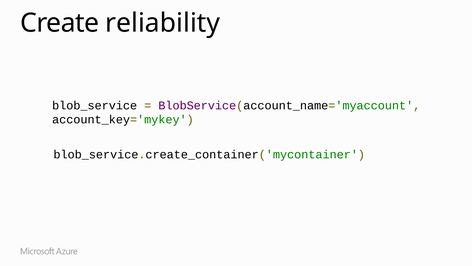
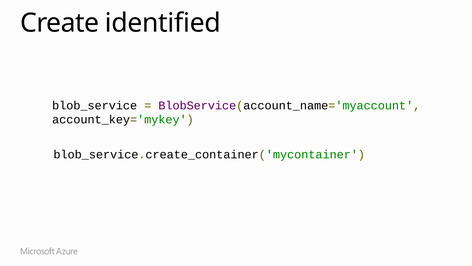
reliability: reliability -> identified
